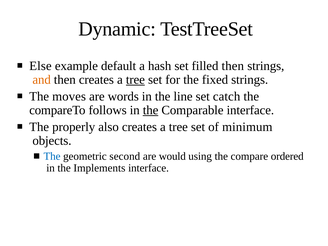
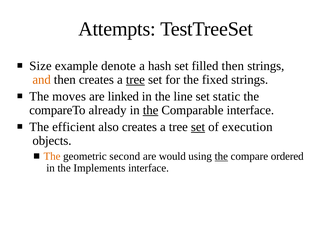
Dynamic: Dynamic -> Attempts
Else: Else -> Size
default: default -> denote
words: words -> linked
catch: catch -> static
follows: follows -> already
properly: properly -> efficient
set at (198, 127) underline: none -> present
minimum: minimum -> execution
The at (52, 156) colour: blue -> orange
the at (221, 156) underline: none -> present
